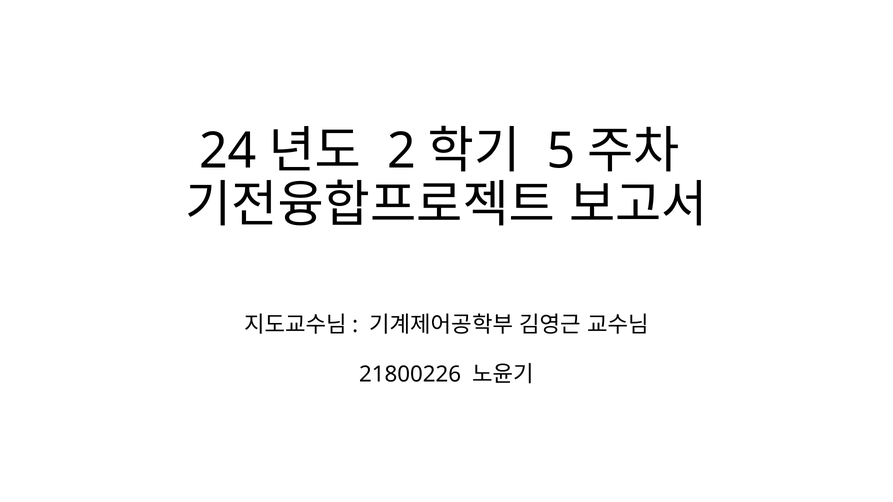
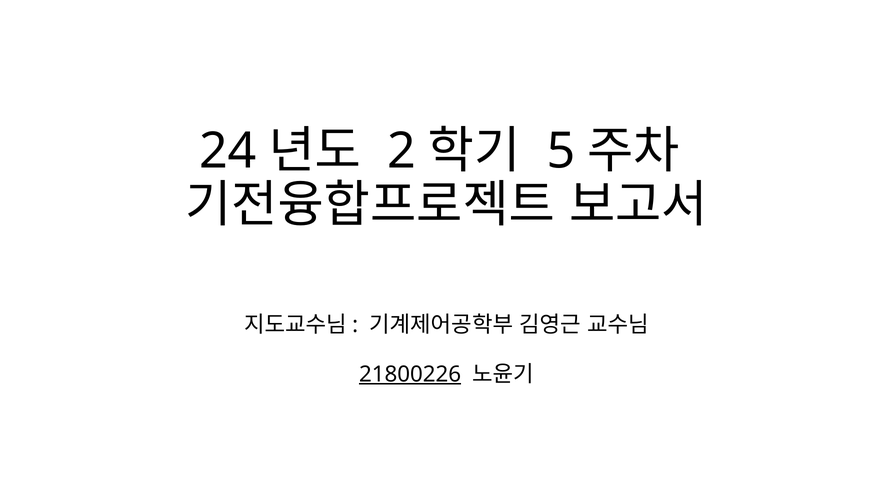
21800226 underline: none -> present
